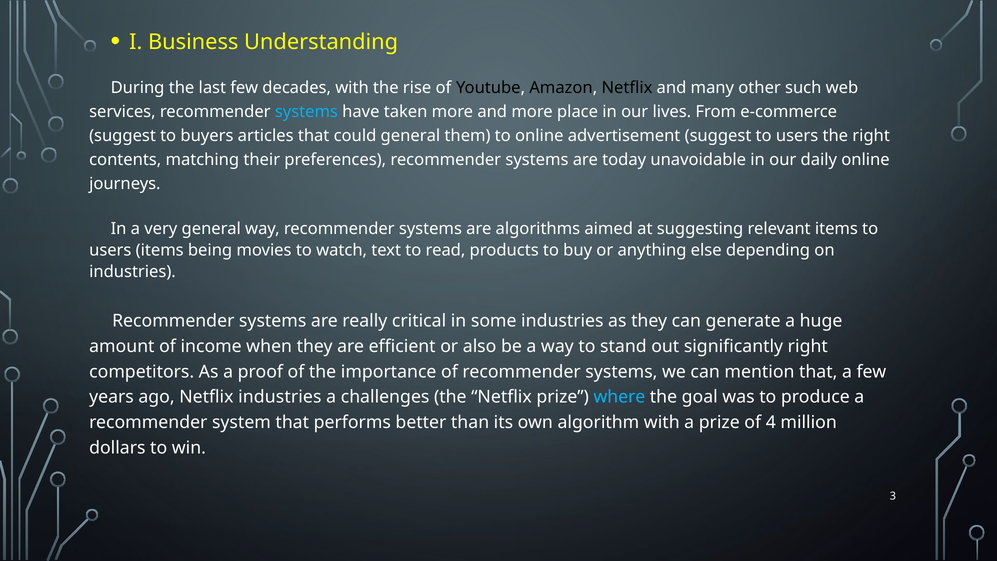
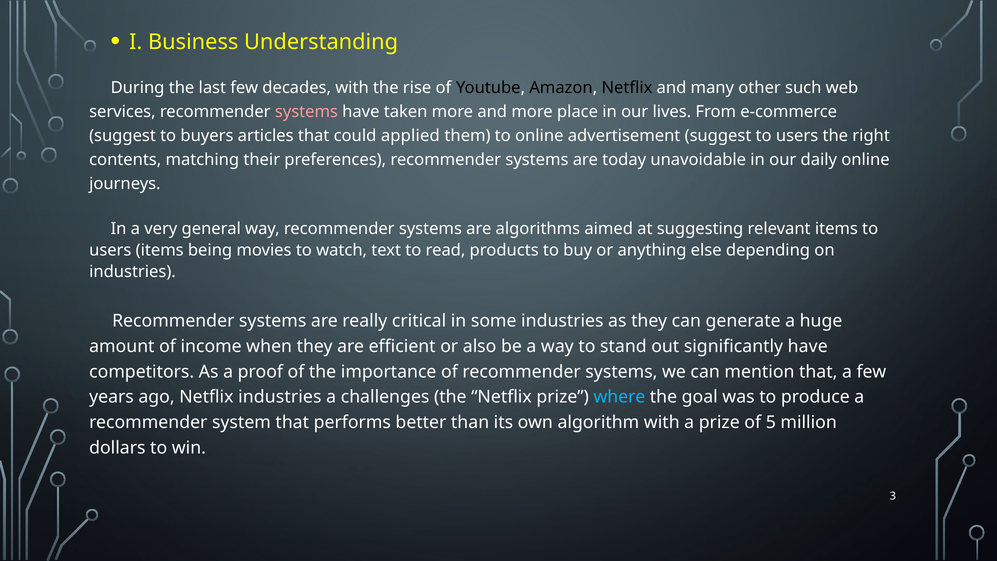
systems at (306, 112) colour: light blue -> pink
could general: general -> applied
significantly right: right -> have
4: 4 -> 5
